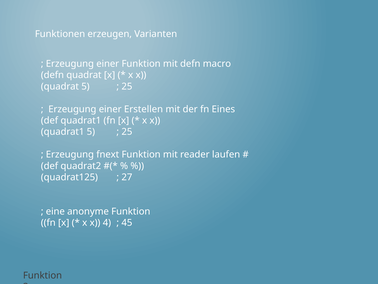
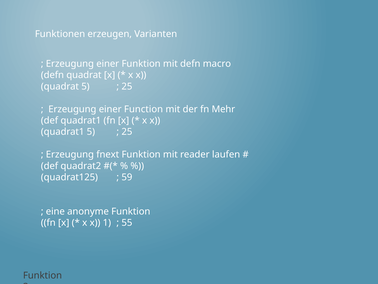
Erstellen: Erstellen -> Function
Eines: Eines -> Mehr
27: 27 -> 59
4: 4 -> 1
45: 45 -> 55
